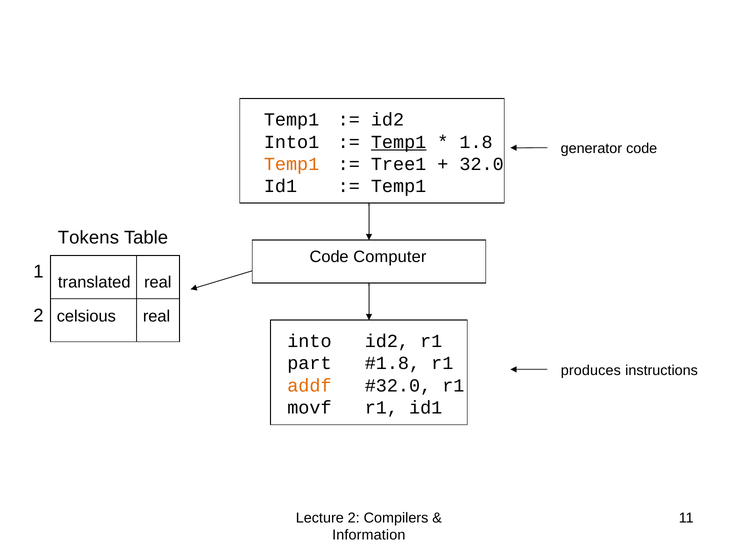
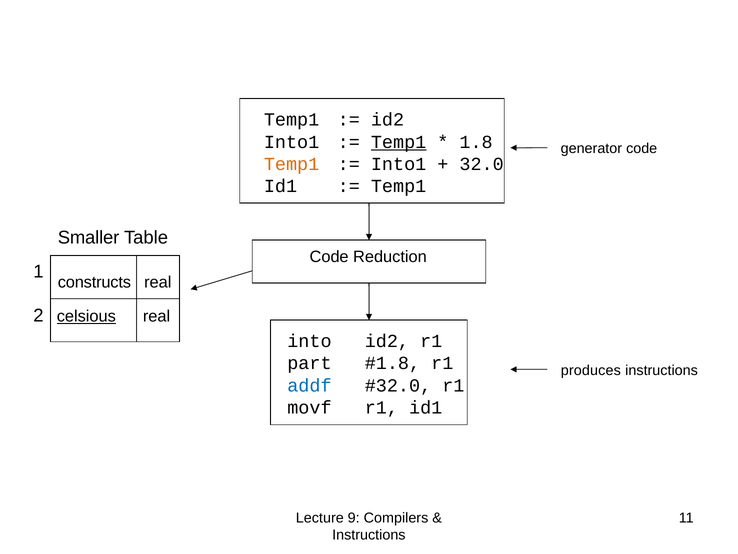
Tree1 at (399, 164): Tree1 -> Into1
Tokens: Tokens -> Smaller
Computer: Computer -> Reduction
translated: translated -> constructs
celsious underline: none -> present
addf colour: orange -> blue
Lecture 2: 2 -> 9
Information at (369, 535): Information -> Instructions
